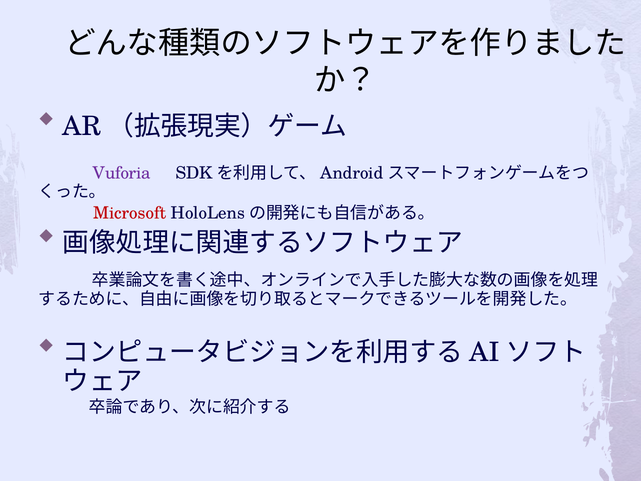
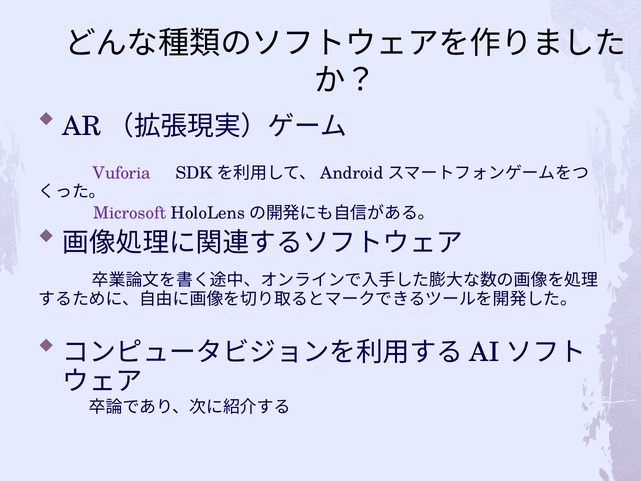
Microsoft colour: red -> purple
